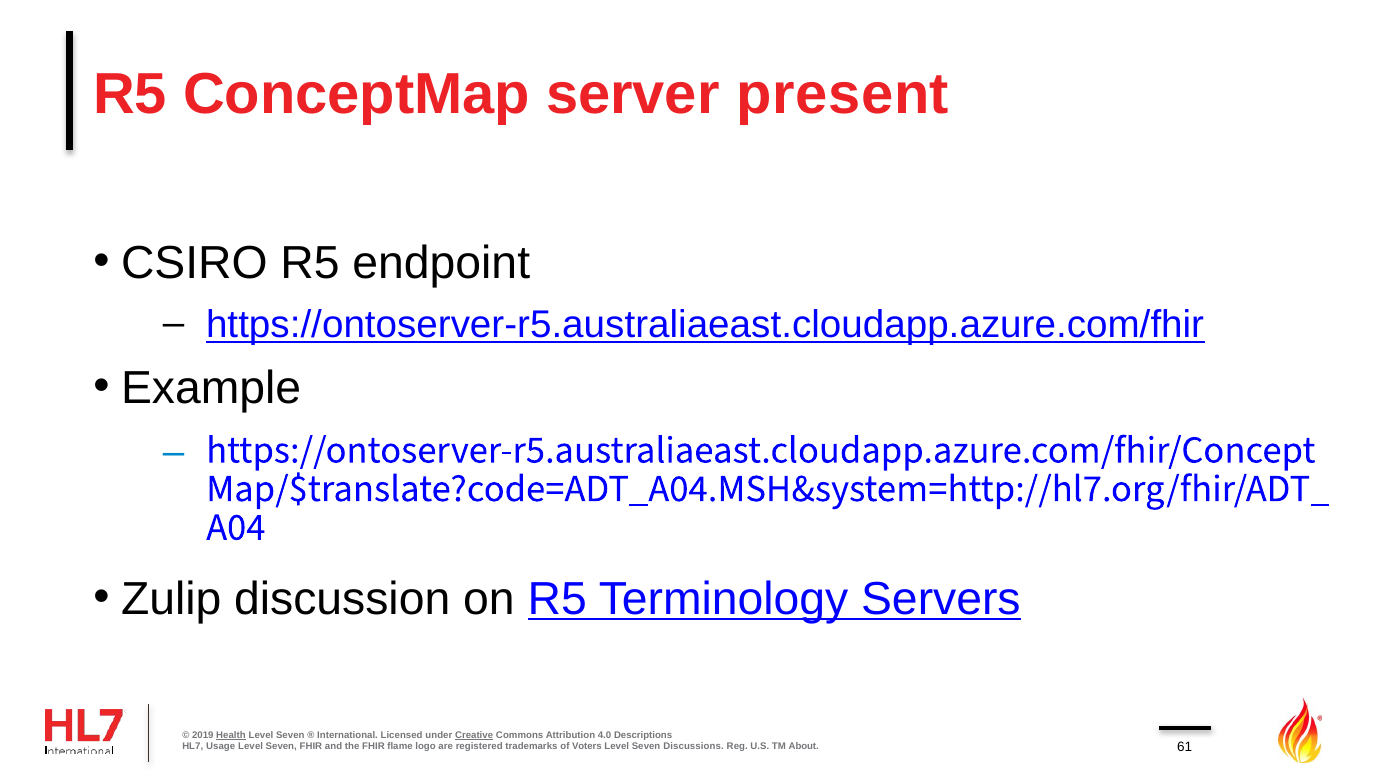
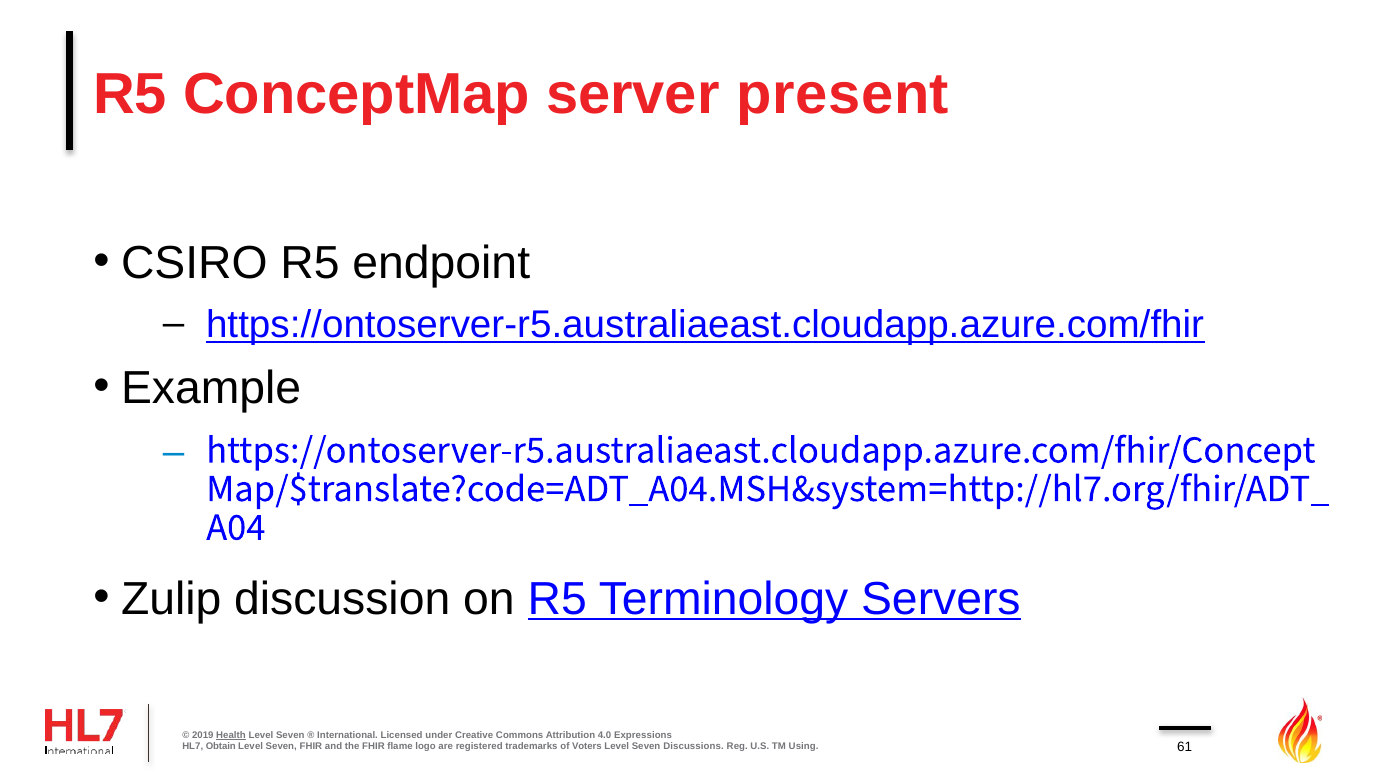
Creative underline: present -> none
Descriptions: Descriptions -> Expressions
Usage: Usage -> Obtain
About: About -> Using
